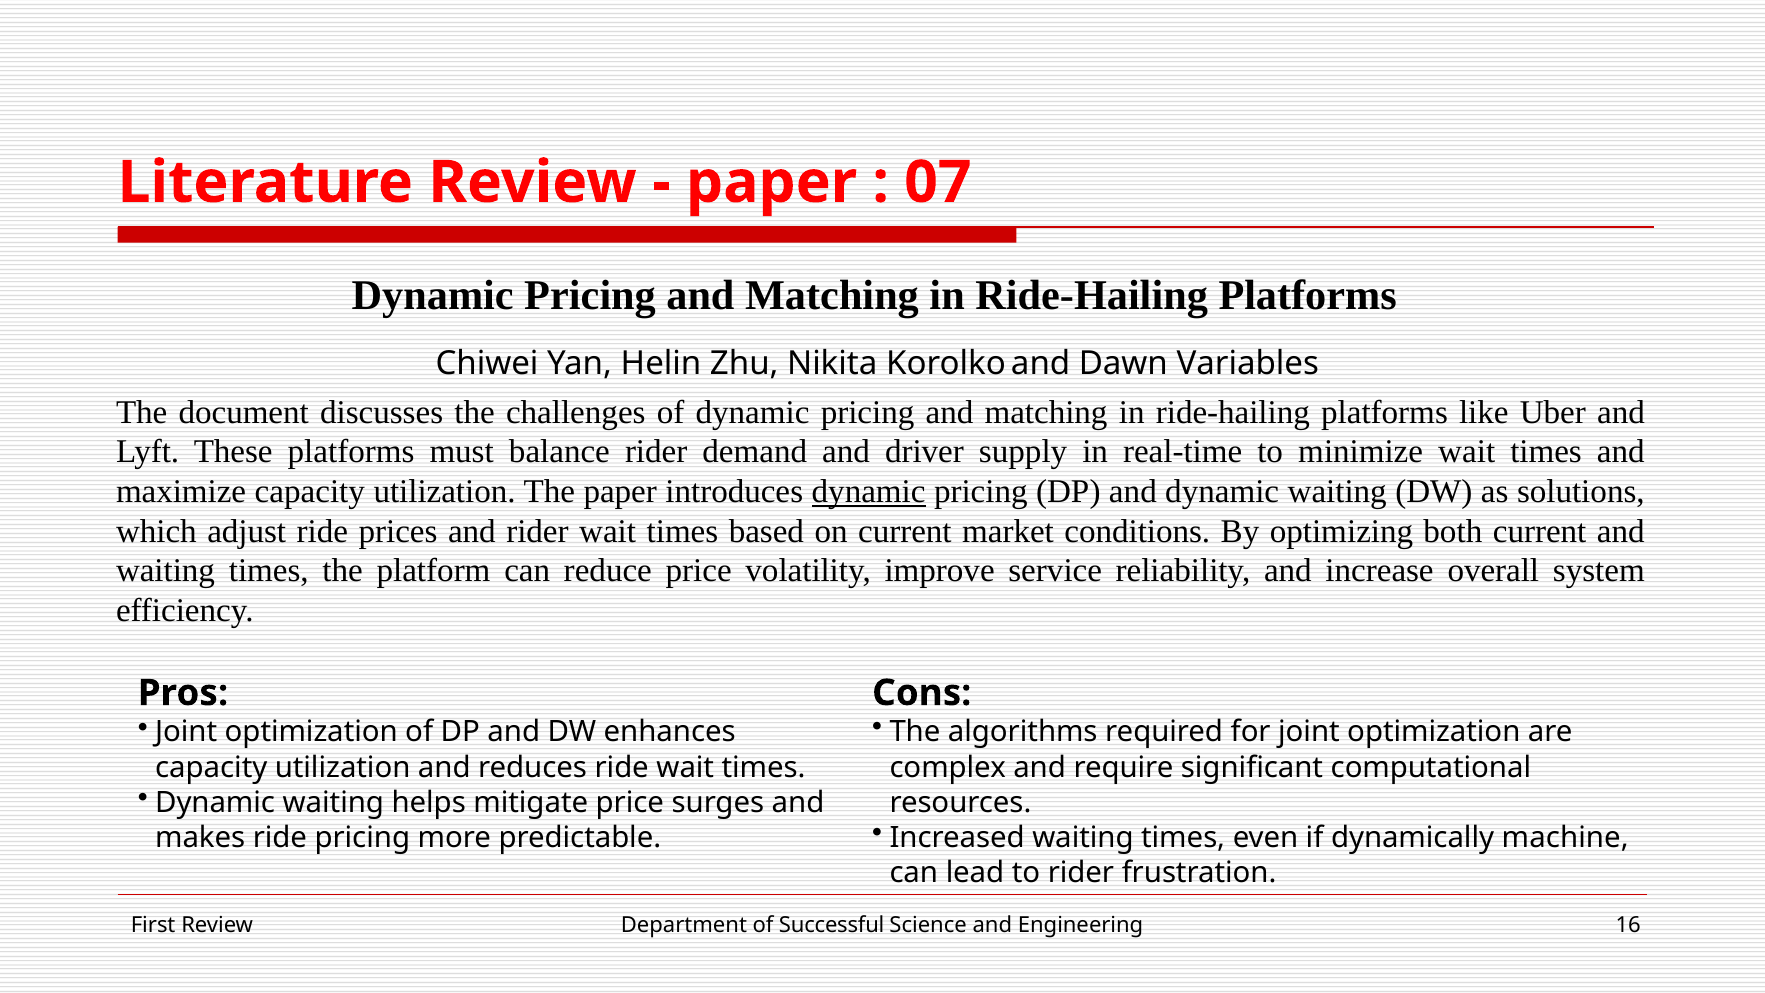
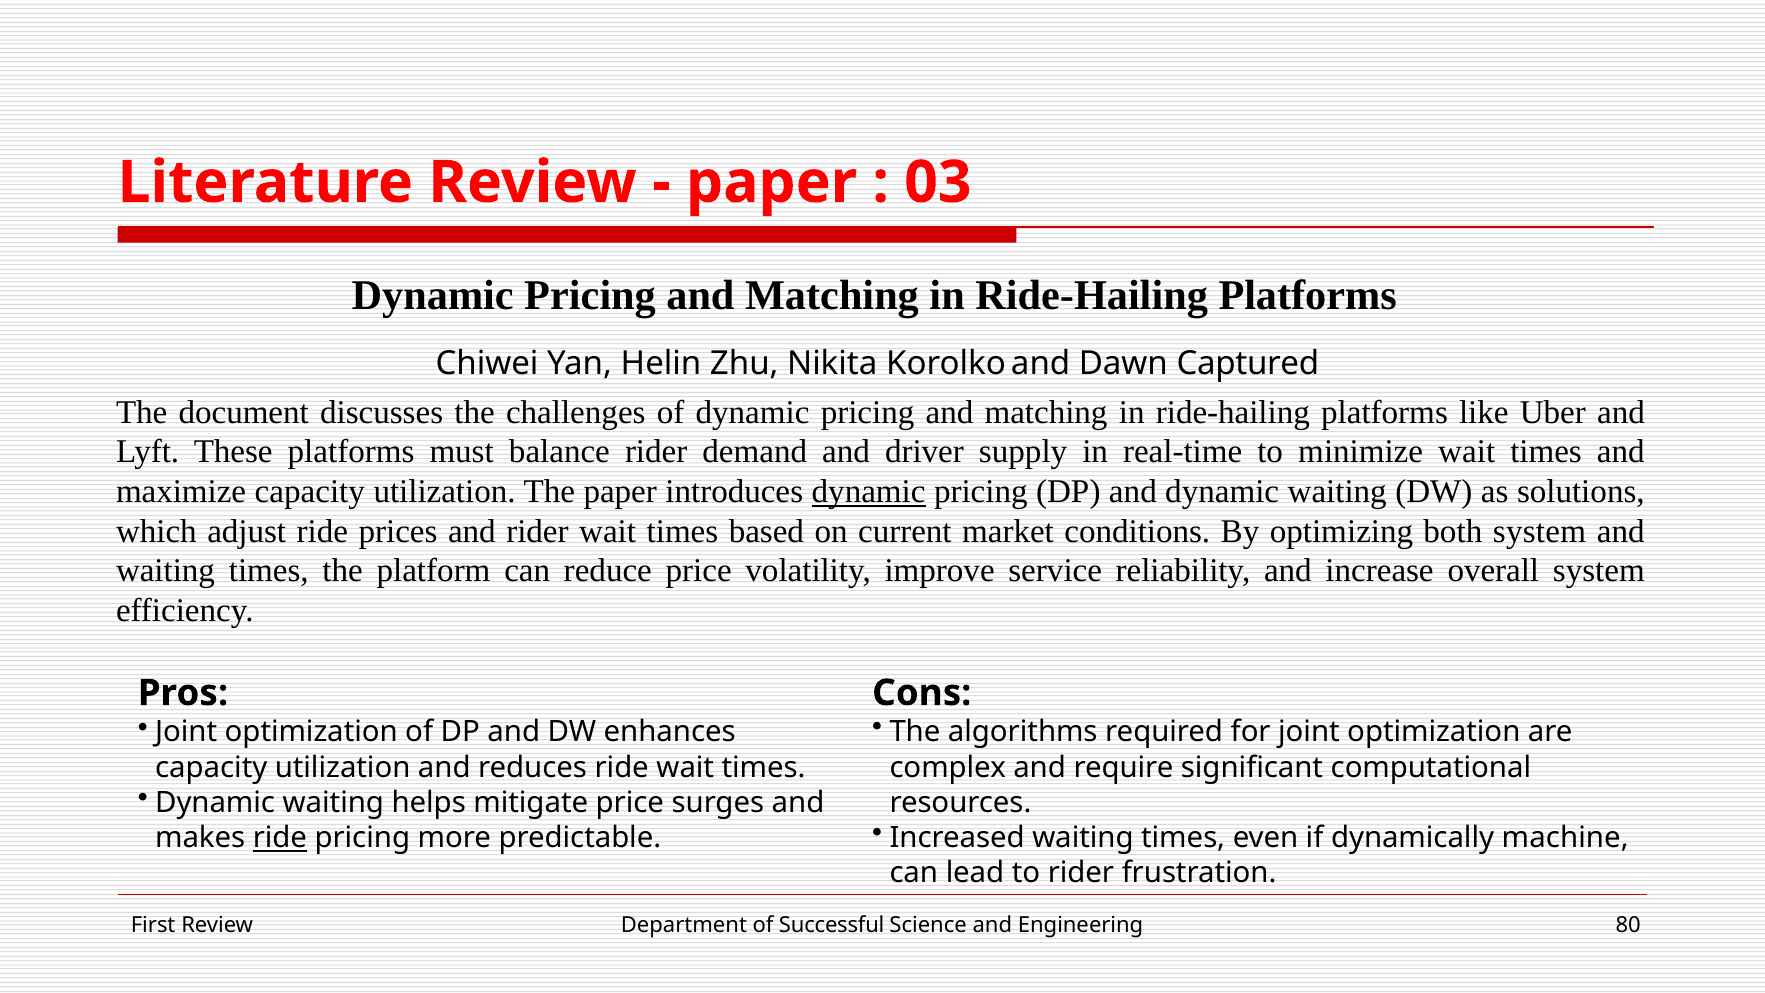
07: 07 -> 03
Variables: Variables -> Captured
both current: current -> system
ride at (280, 838) underline: none -> present
16: 16 -> 80
